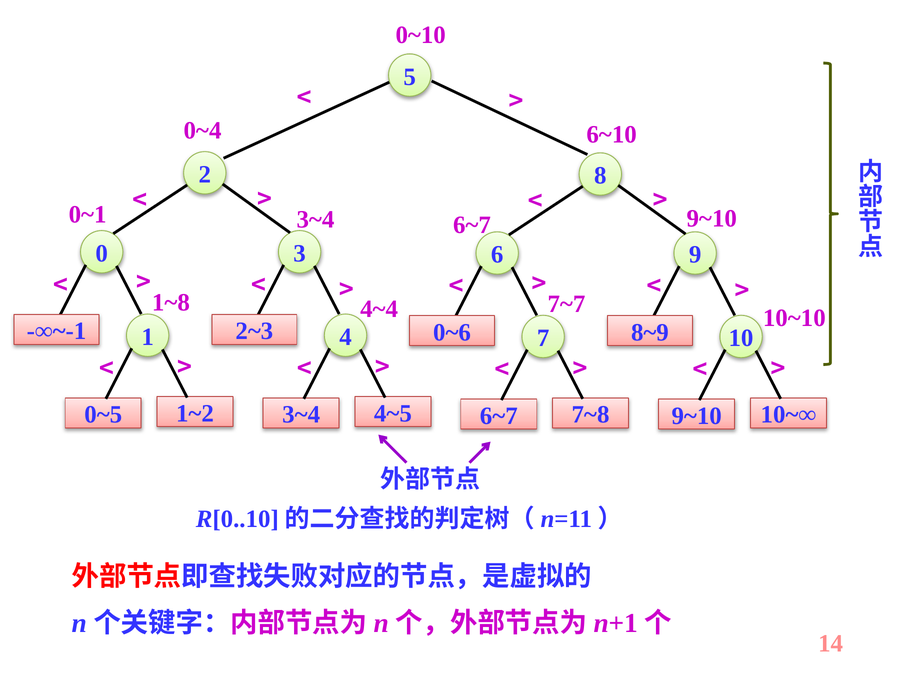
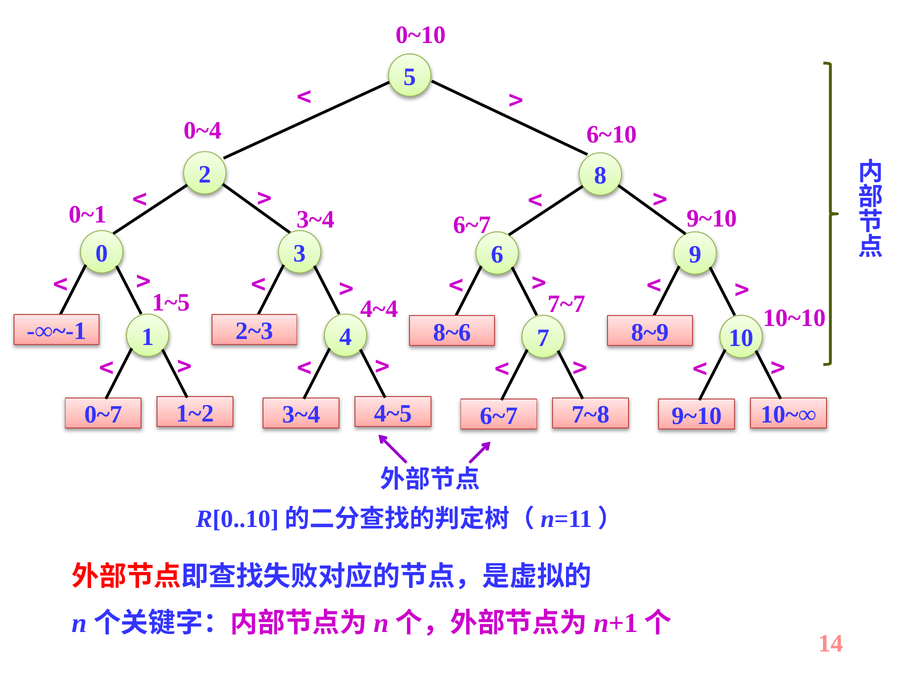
1~8: 1~8 -> 1~5
0~6: 0~6 -> 8~6
0~5: 0~5 -> 0~7
